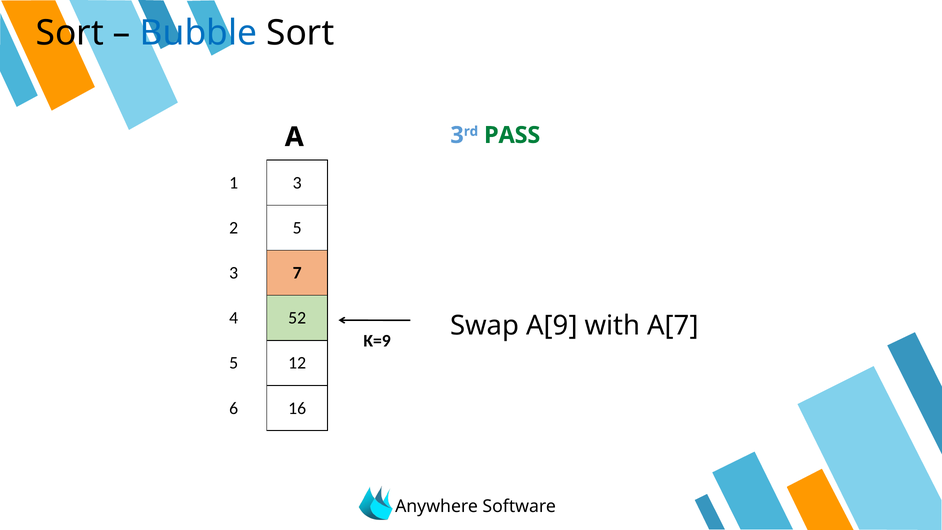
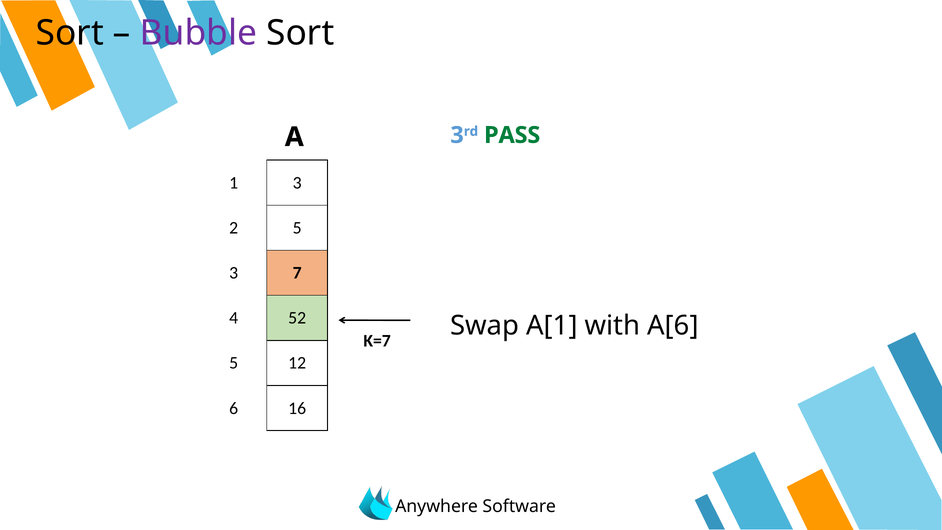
Bubble colour: blue -> purple
Κ=9: Κ=9 -> Κ=7
A[9: A[9 -> A[1
A[7: A[7 -> A[6
